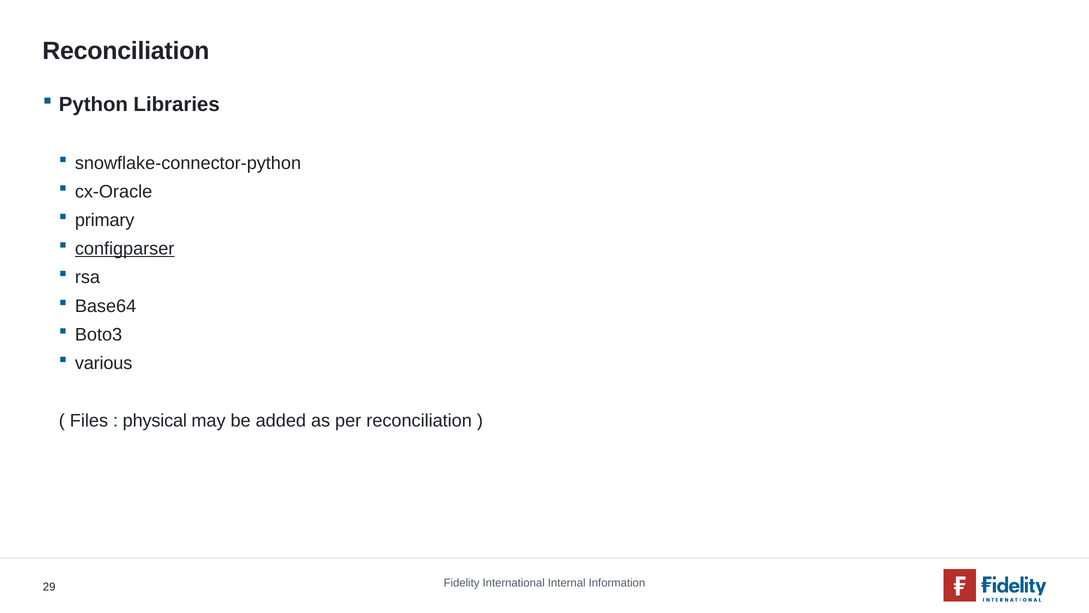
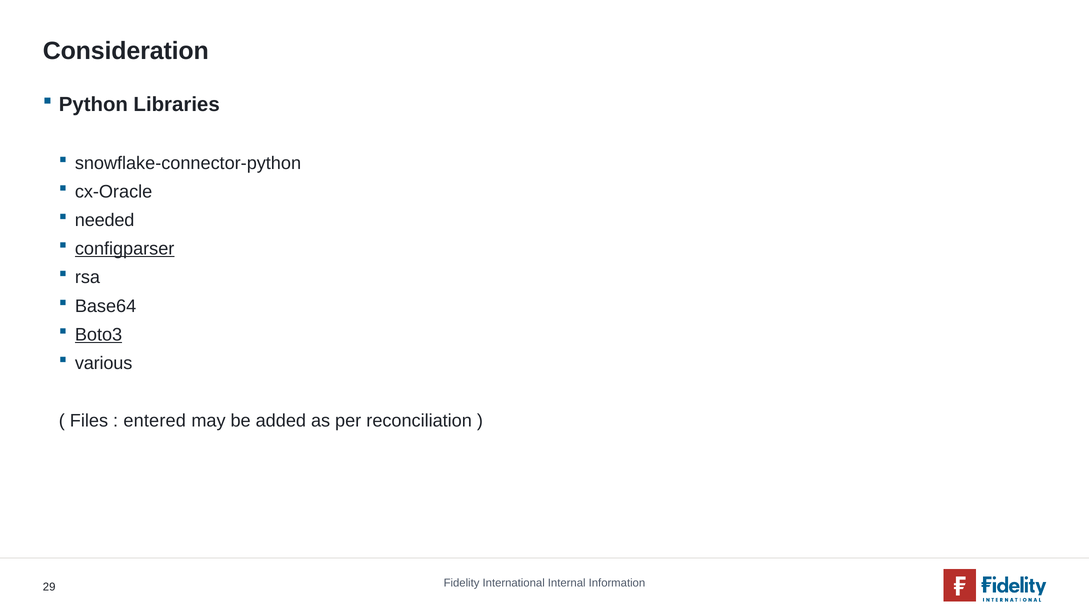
Reconciliation at (126, 51): Reconciliation -> Consideration
primary: primary -> needed
Boto3 underline: none -> present
physical: physical -> entered
